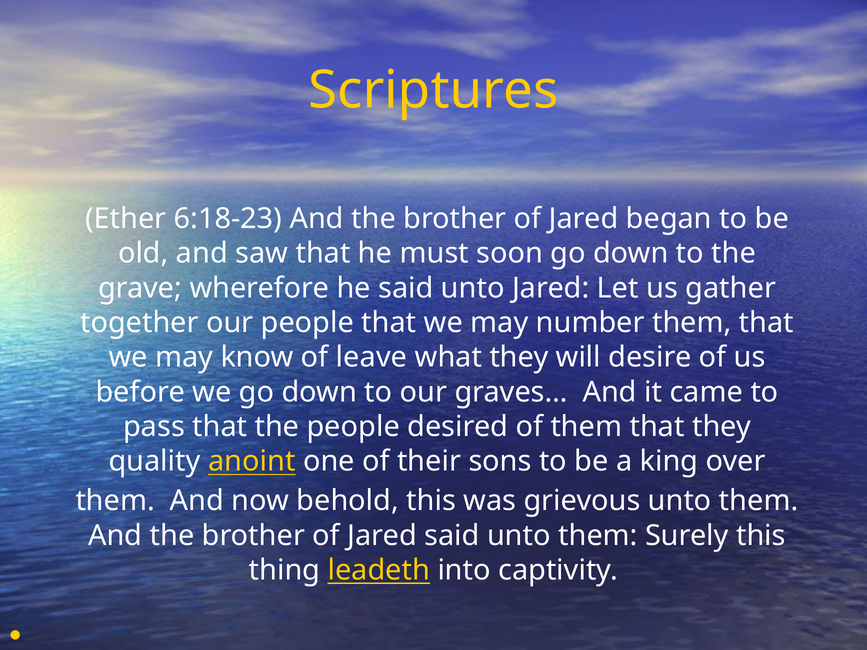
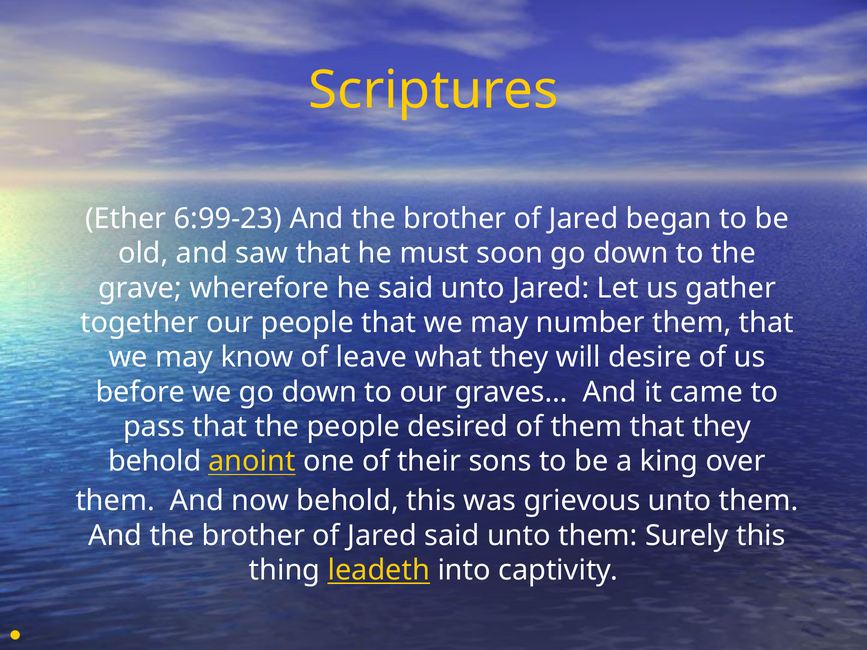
6:18-23: 6:18-23 -> 6:99-23
quality at (155, 462): quality -> behold
